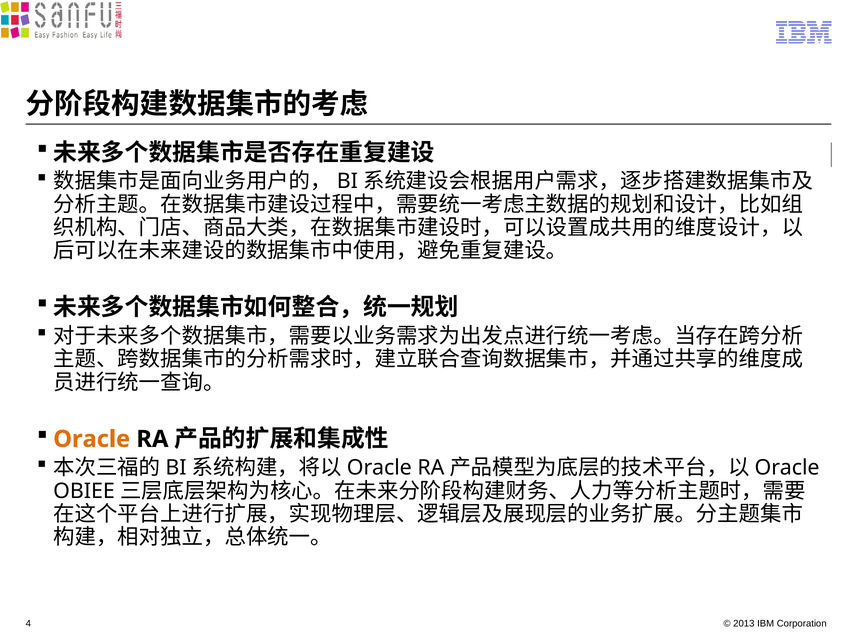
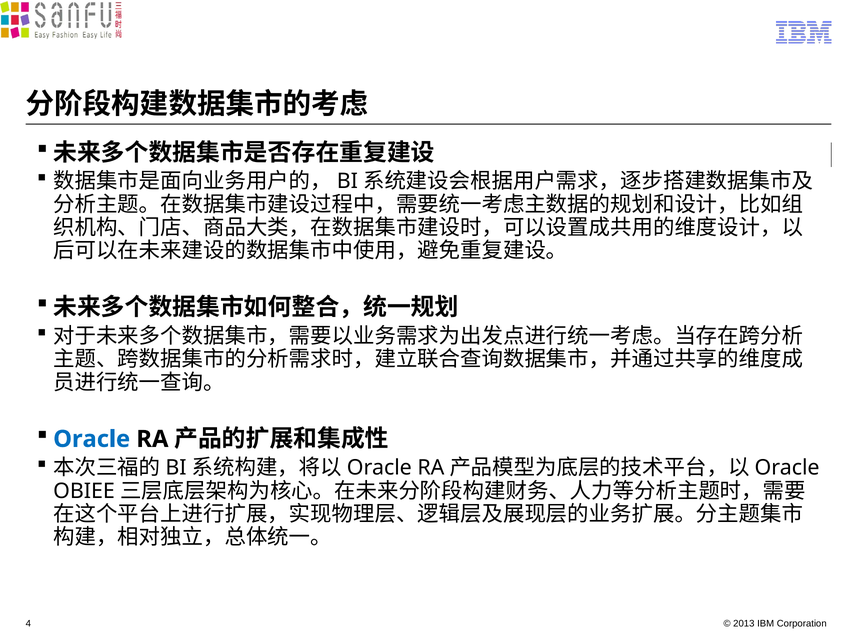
Oracle colour: orange -> blue
